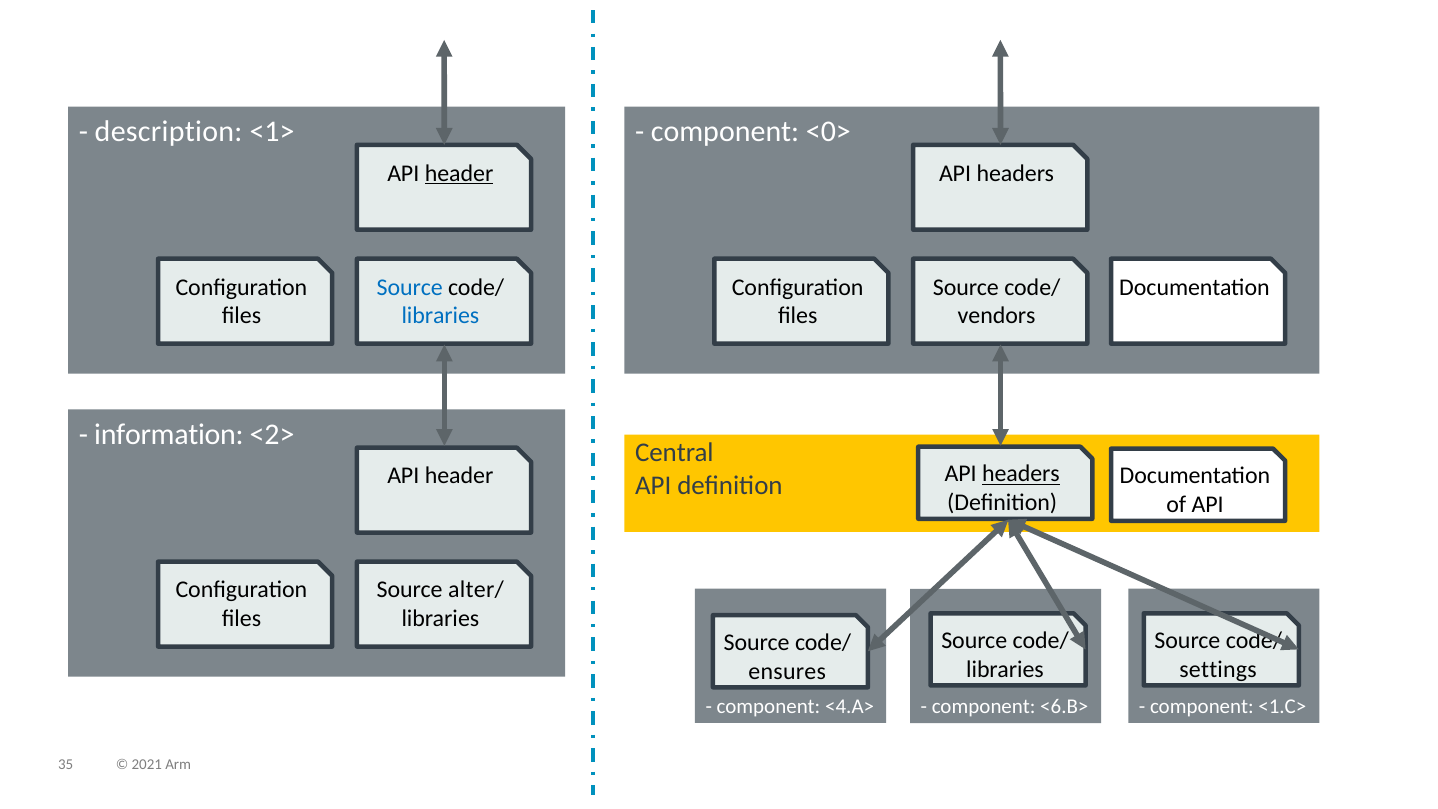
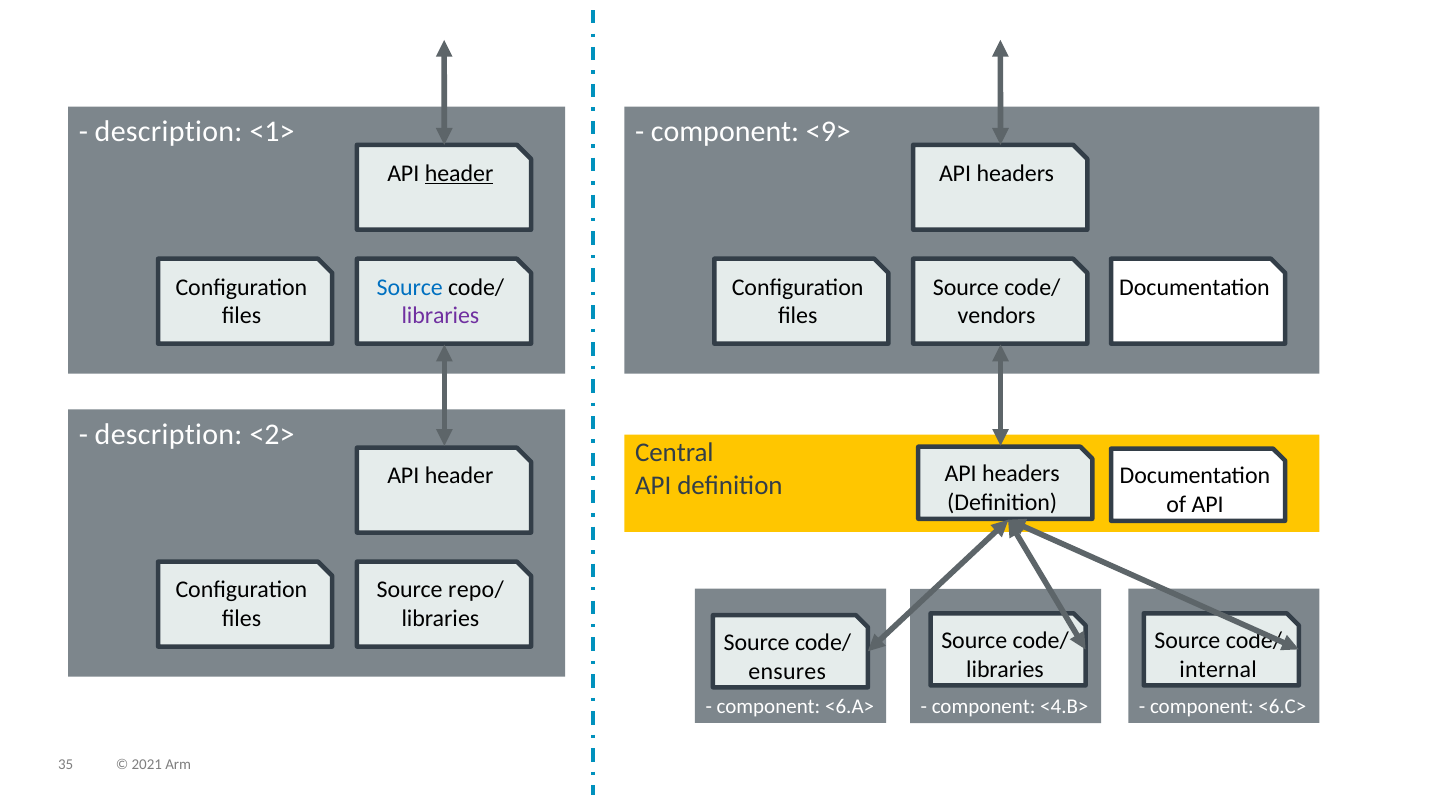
<0>: <0> -> <9>
libraries at (440, 316) colour: blue -> purple
information at (169, 435): information -> description
headers at (1021, 474) underline: present -> none
alter/: alter/ -> repo/
settings: settings -> internal
<4.A>: <4.A> -> <6.A>
<1.C>: <1.C> -> <6.C>
<6.B>: <6.B> -> <4.B>
